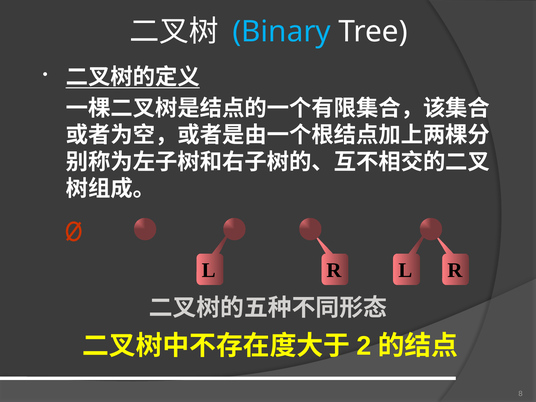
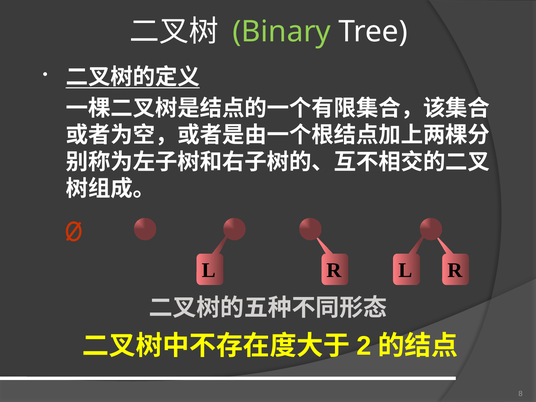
Binary colour: light blue -> light green
